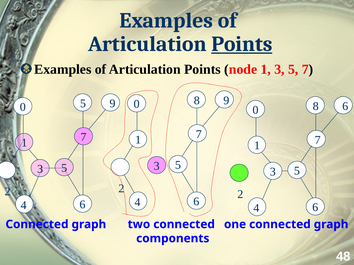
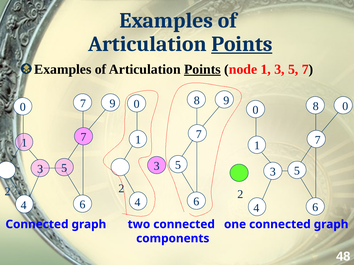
Points at (202, 69) underline: none -> present
5 at (83, 104): 5 -> 7
8 6: 6 -> 0
